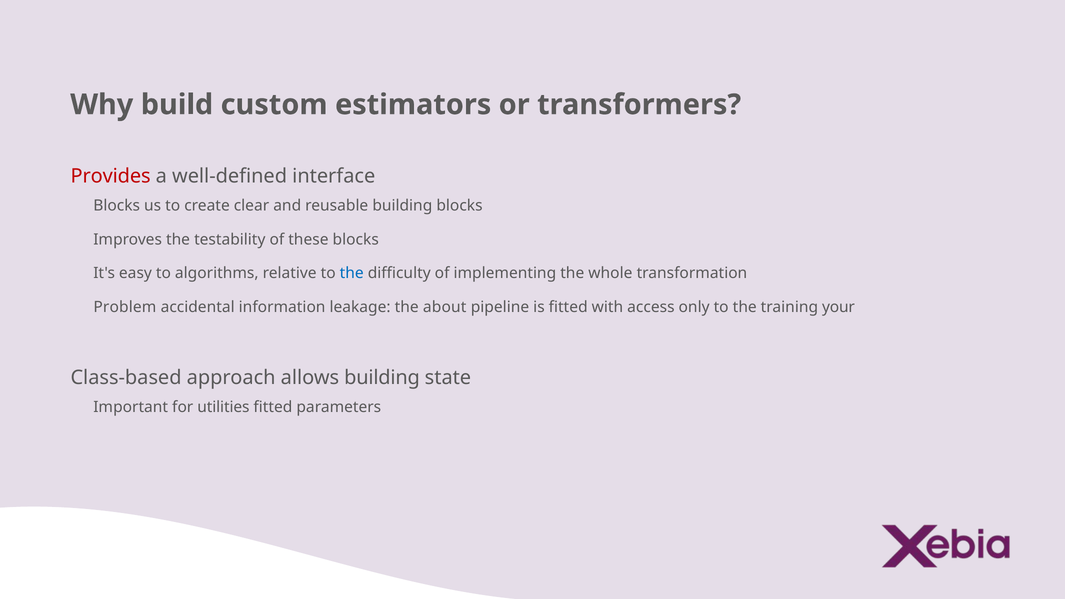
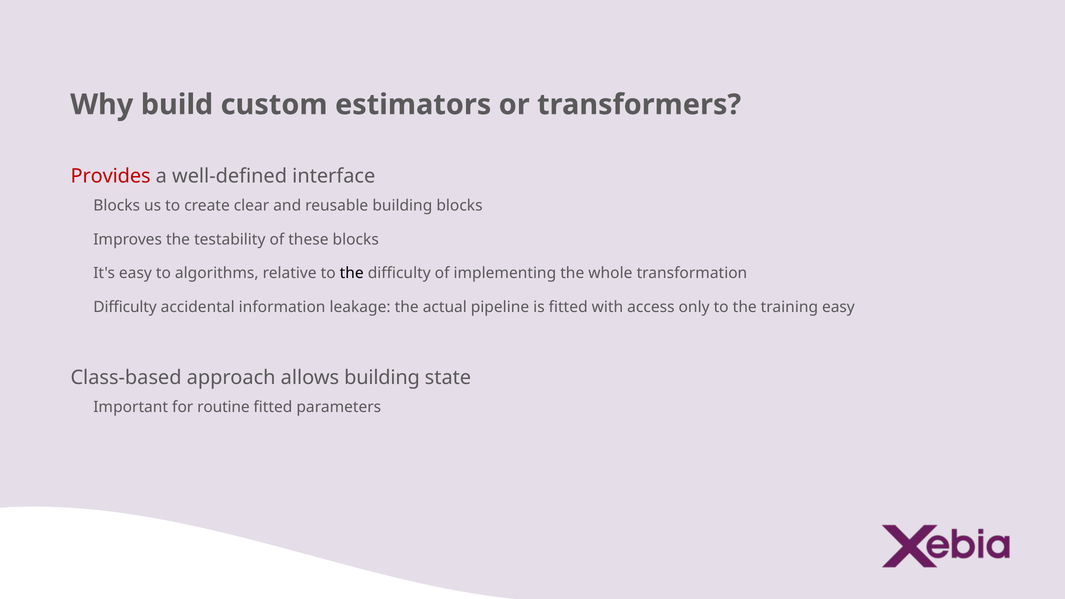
the at (352, 273) colour: blue -> black
Problem at (125, 307): Problem -> Difficulty
about: about -> actual
training your: your -> easy
utilities: utilities -> routine
